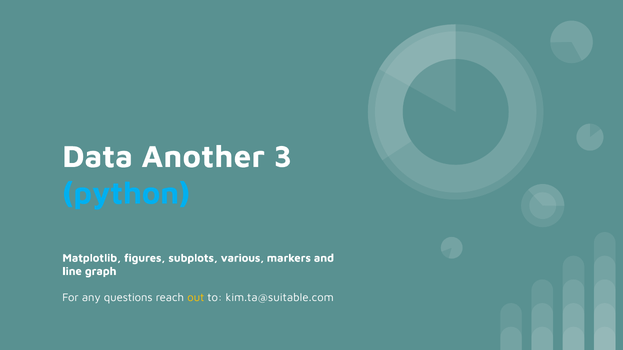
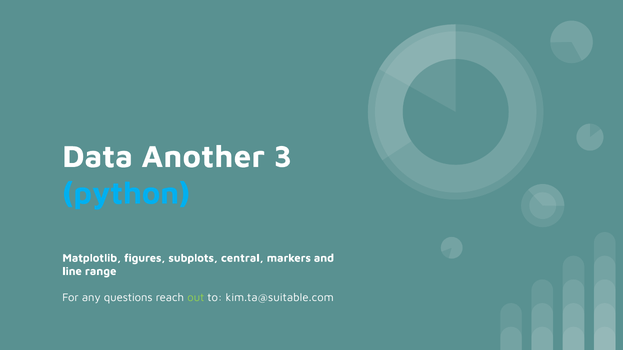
various: various -> central
graph: graph -> range
out colour: yellow -> light green
